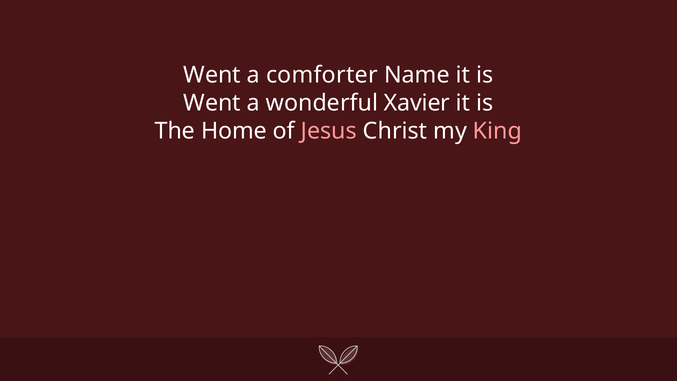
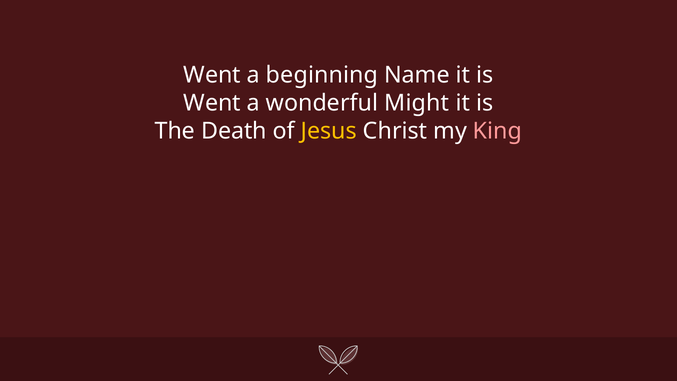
comforter: comforter -> beginning
Xavier: Xavier -> Might
Home: Home -> Death
Jesus colour: pink -> yellow
